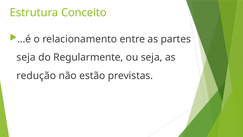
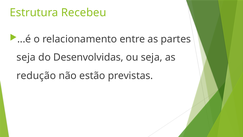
Conceito: Conceito -> Recebeu
Regularmente: Regularmente -> Desenvolvidas
